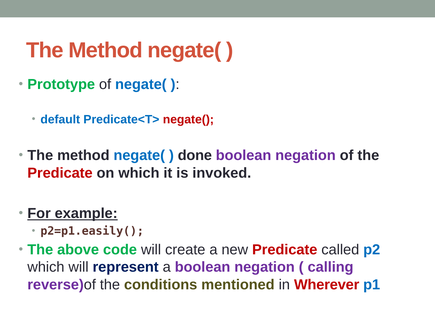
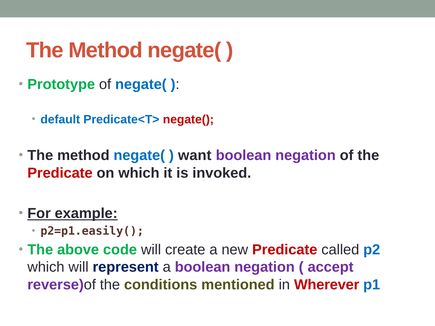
done: done -> want
calling: calling -> accept
